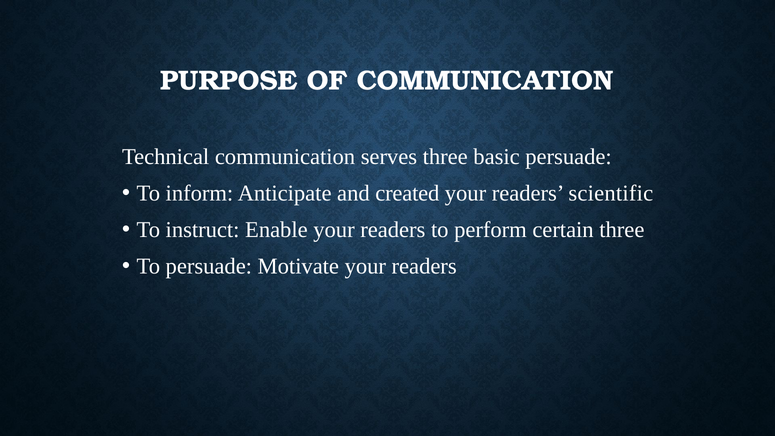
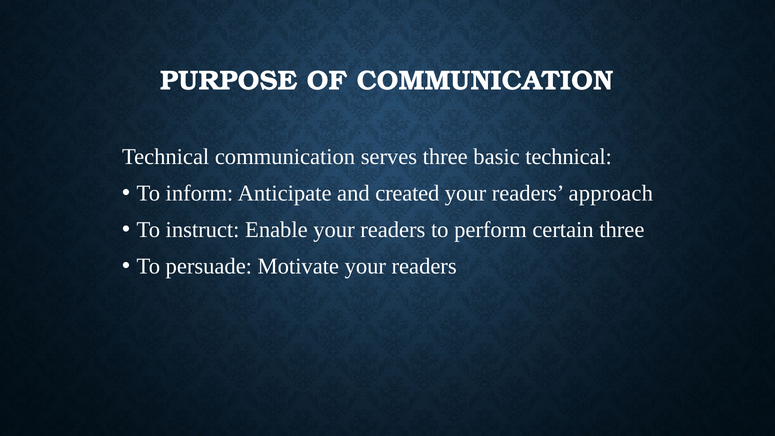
basic persuade: persuade -> technical
scientific: scientific -> approach
